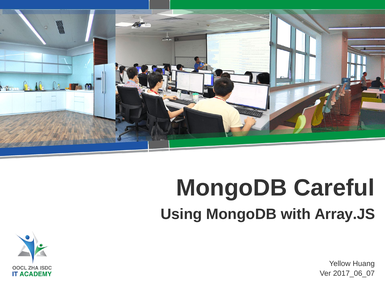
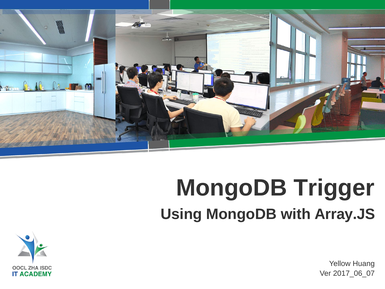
Careful: Careful -> Trigger
